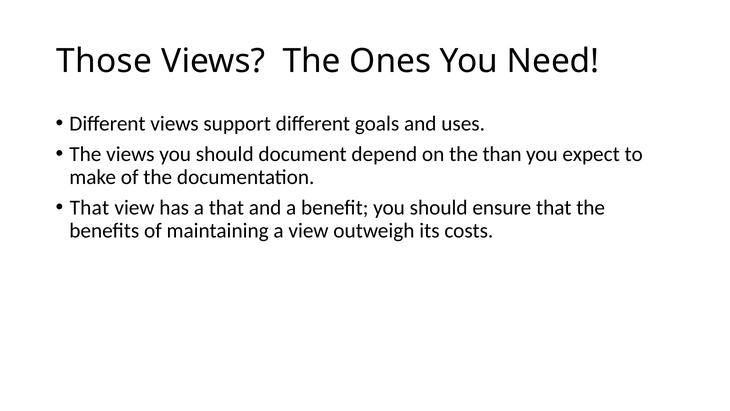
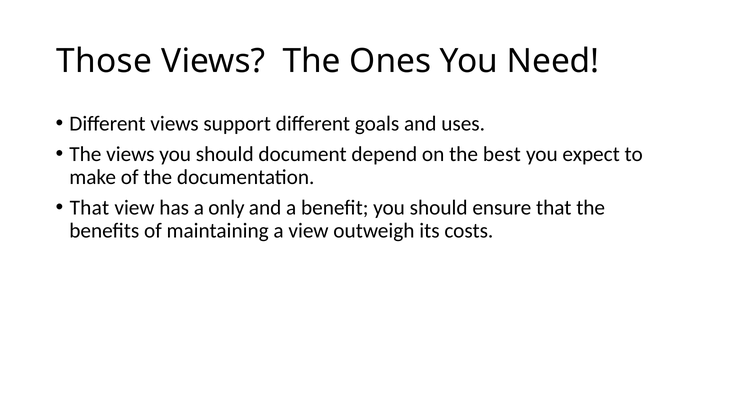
than: than -> best
a that: that -> only
